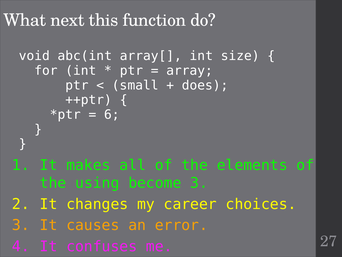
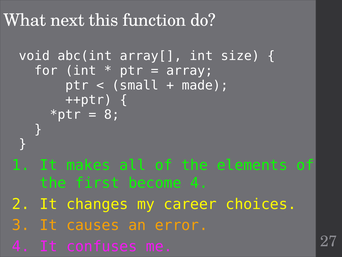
does: does -> made
6: 6 -> 8
using: using -> first
become 3: 3 -> 4
